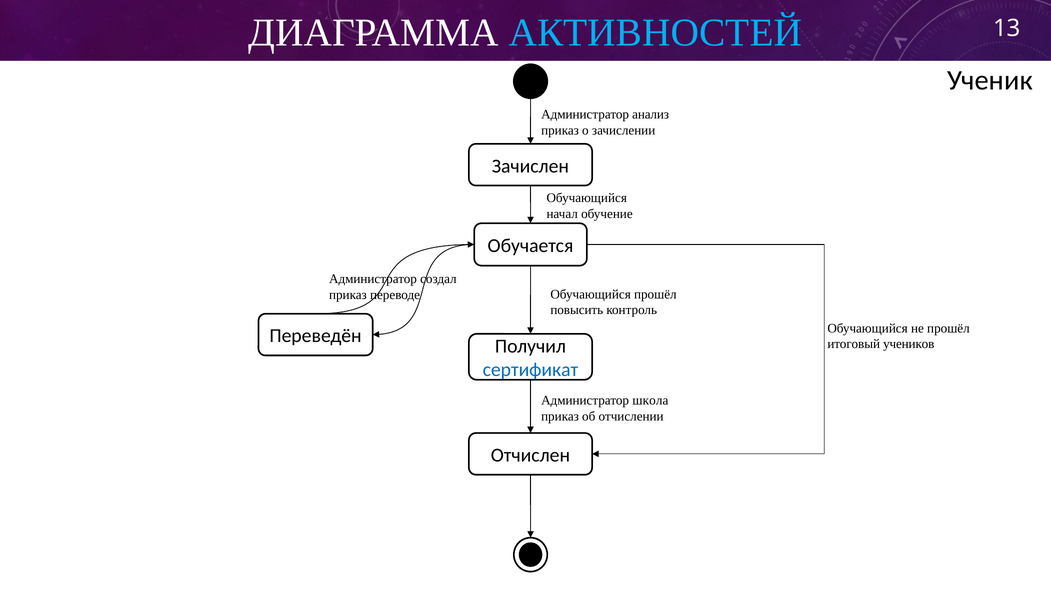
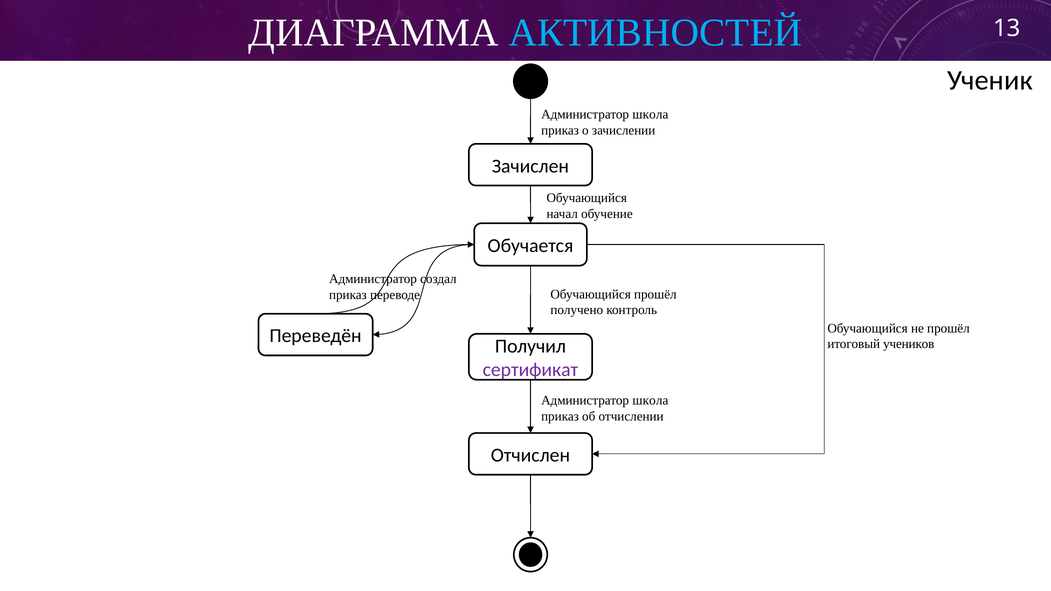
анализ at (651, 115): анализ -> школа
повысить: повысить -> получено
сертификат colour: blue -> purple
